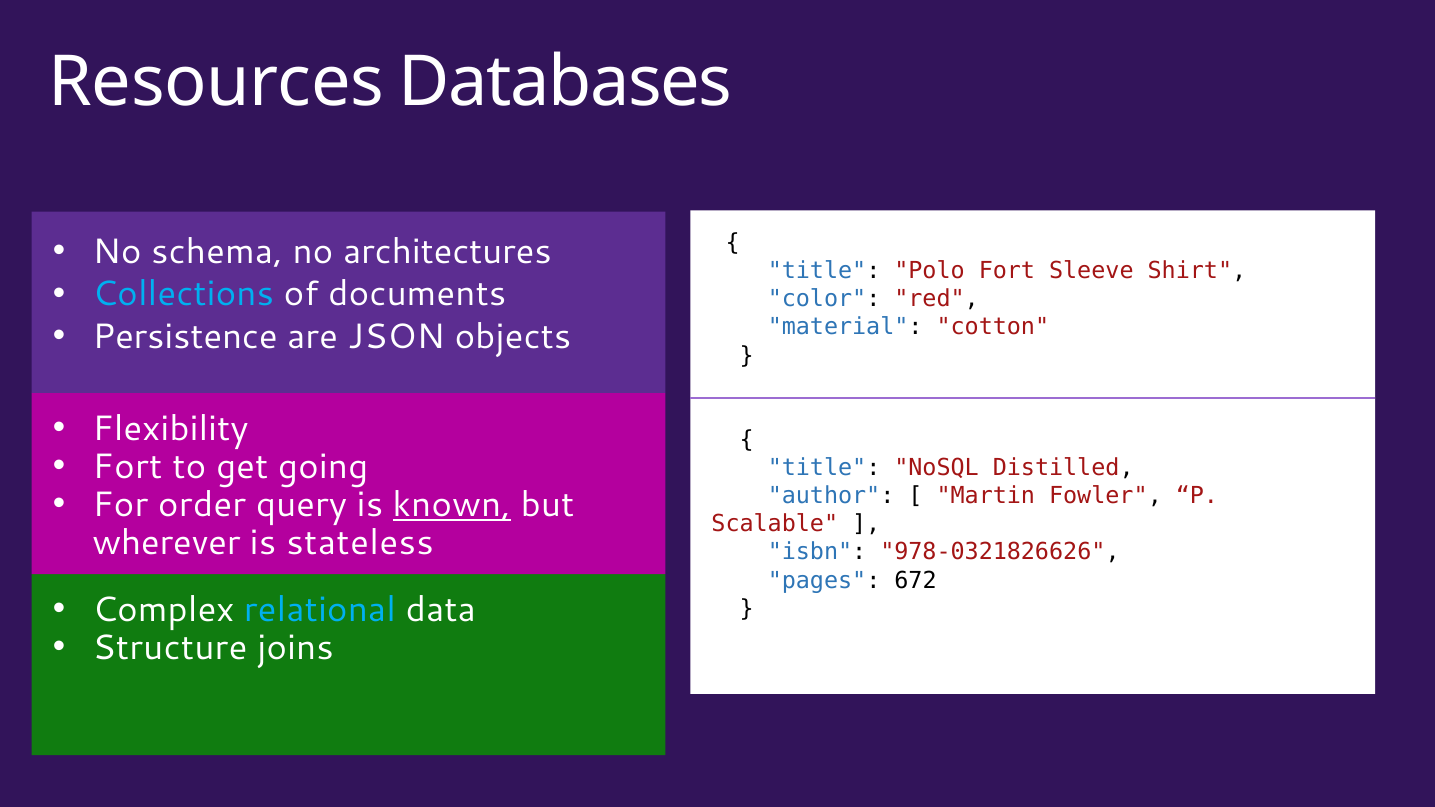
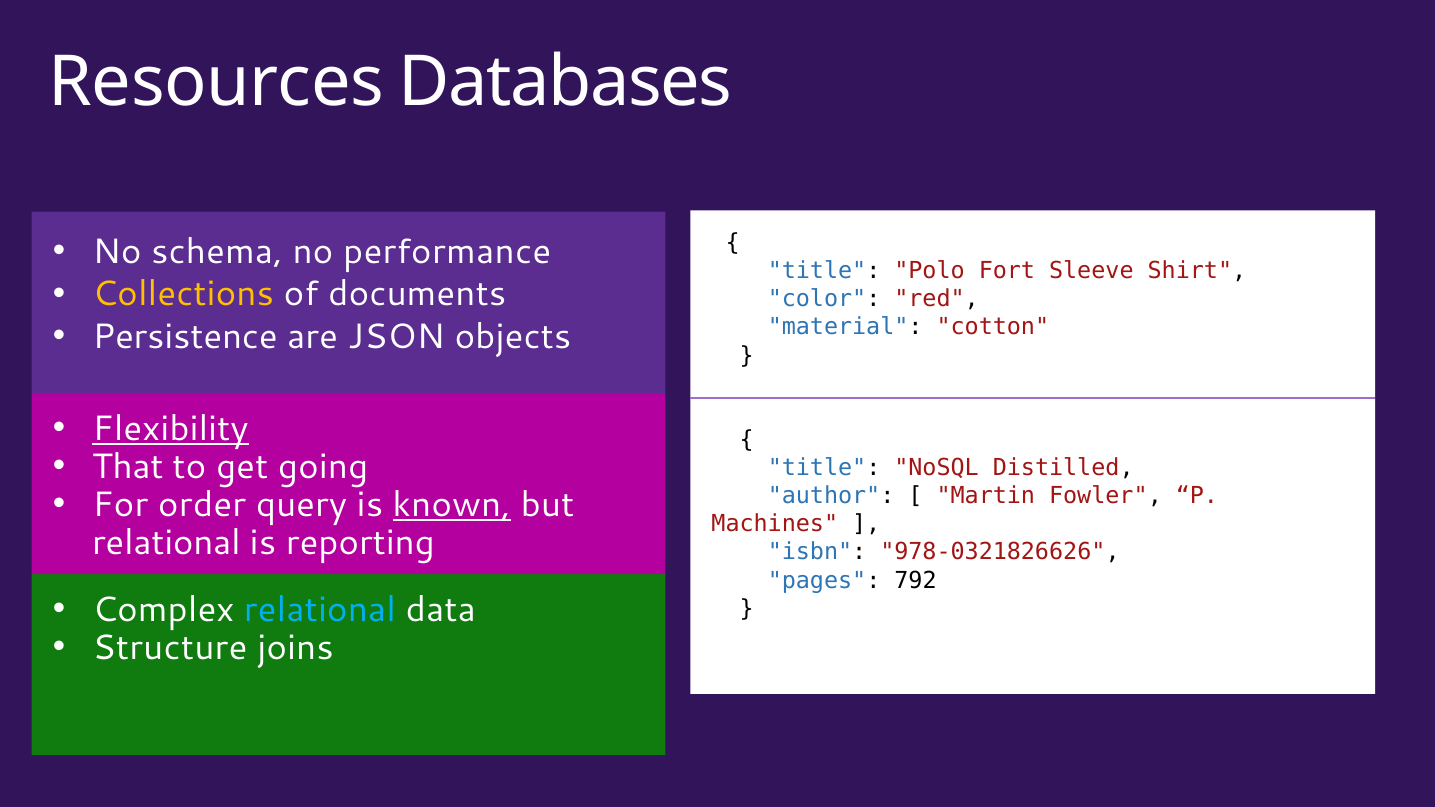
architectures: architectures -> performance
Collections colour: light blue -> yellow
Flexibility underline: none -> present
Fort at (127, 467): Fort -> That
Scalable: Scalable -> Machines
wherever at (166, 543): wherever -> relational
stateless: stateless -> reporting
672: 672 -> 792
